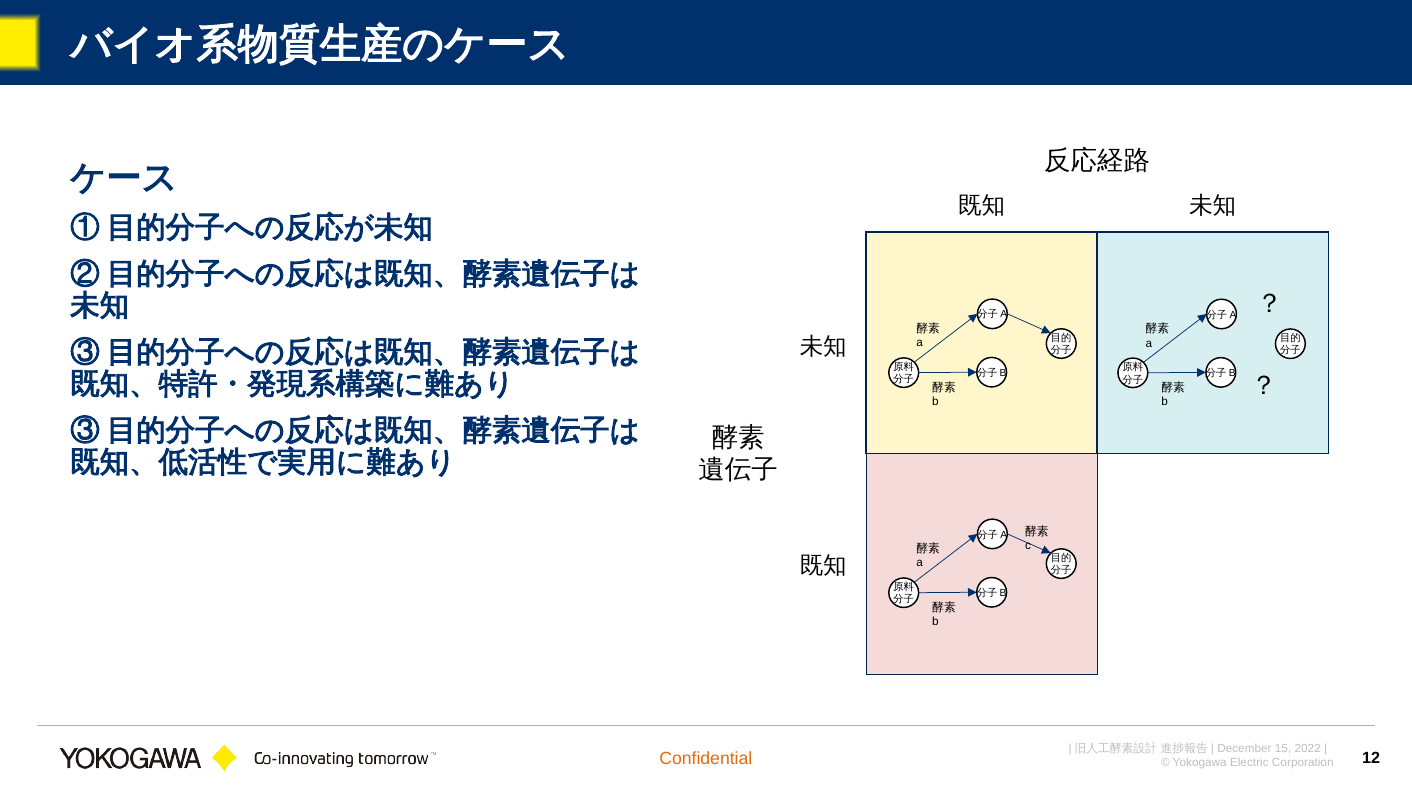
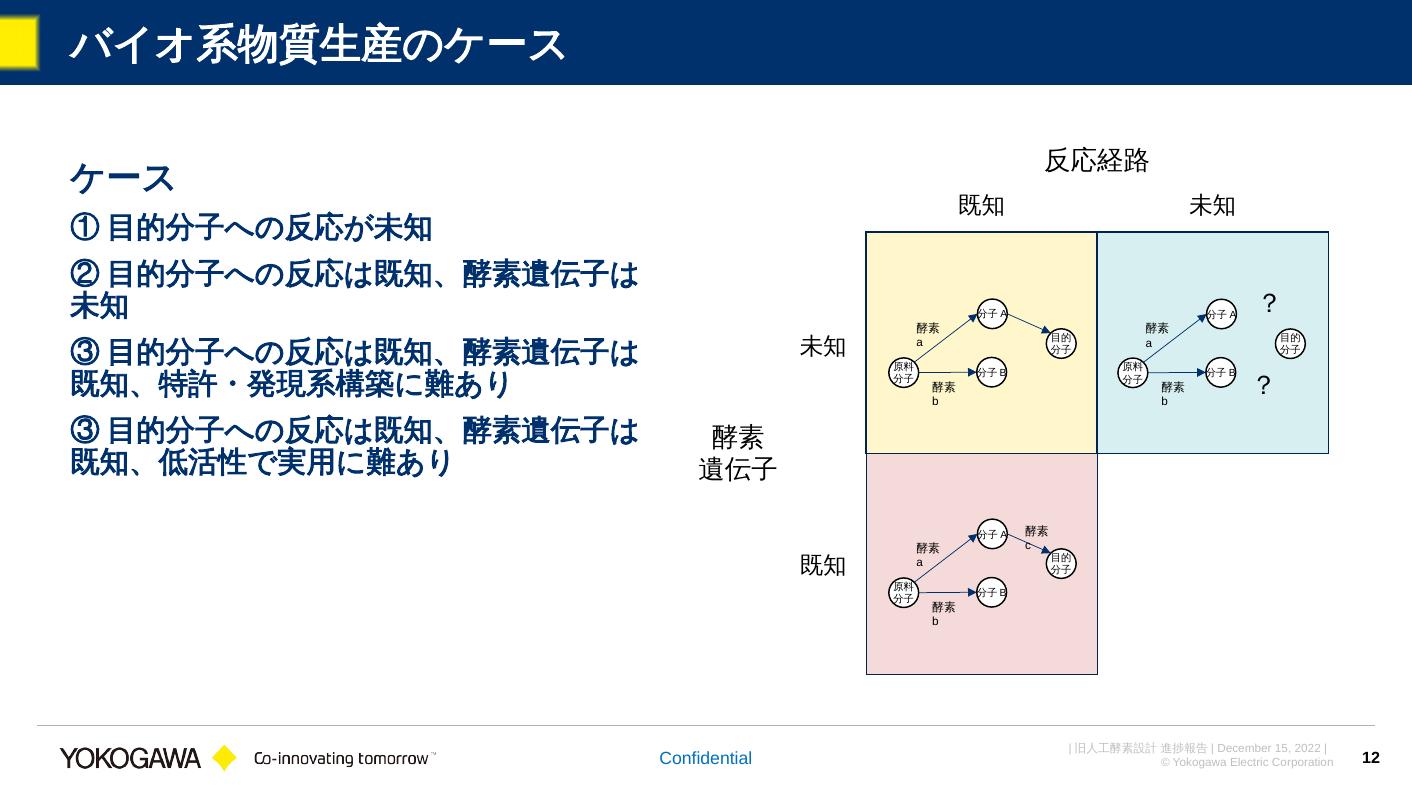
Confidential colour: orange -> blue
